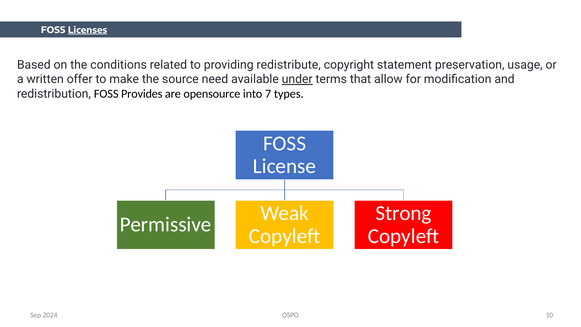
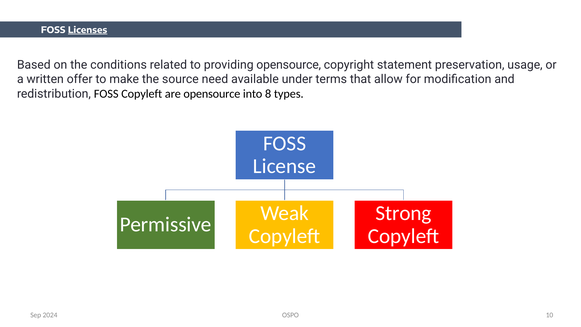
providing redistribute: redistribute -> opensource
under underline: present -> none
FOSS Provides: Provides -> Copyleft
7: 7 -> 8
